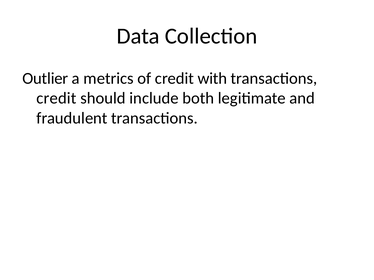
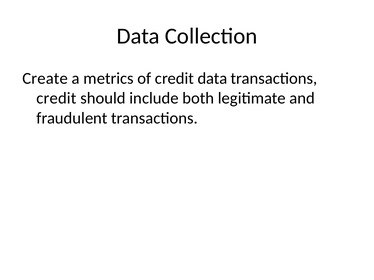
Outlier: Outlier -> Create
credit with: with -> data
